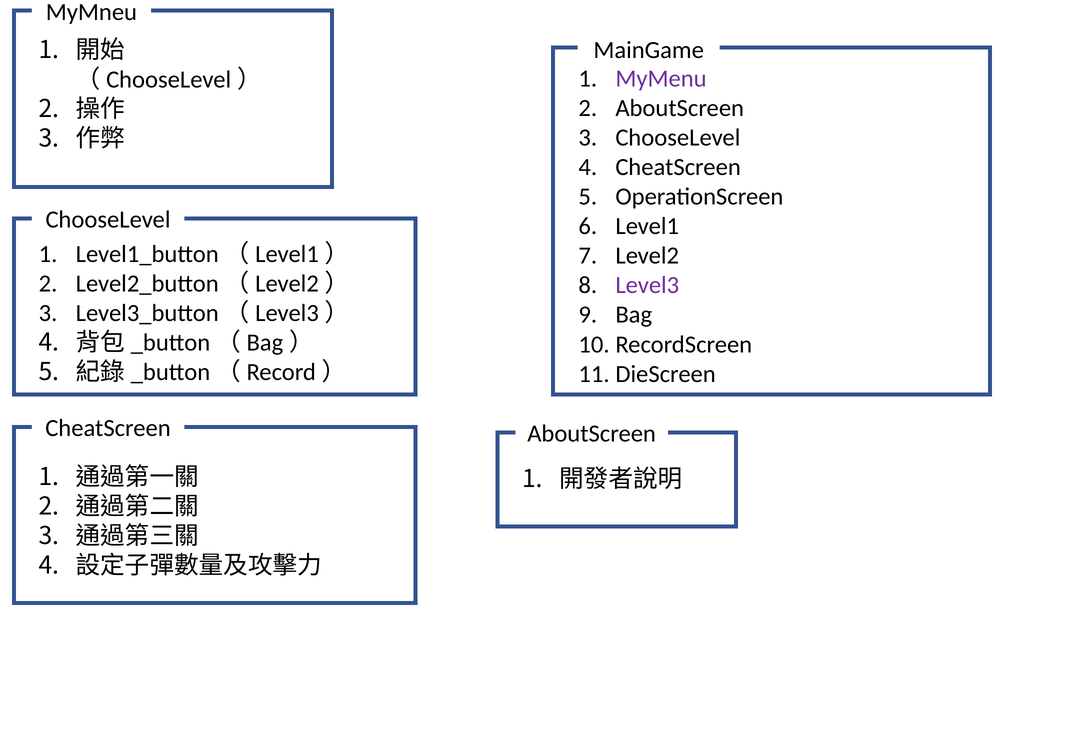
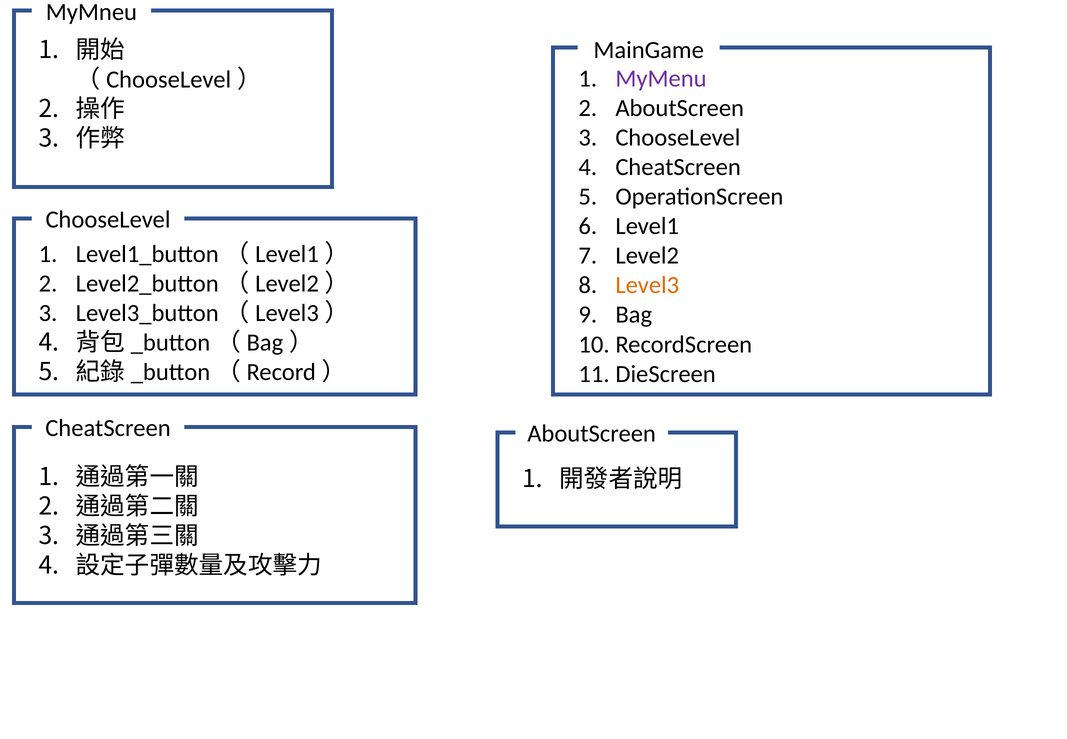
Level3 colour: purple -> orange
